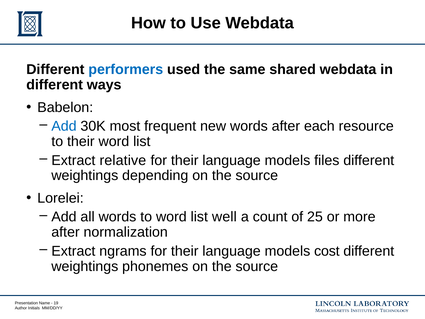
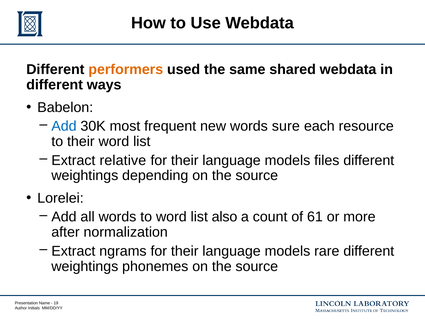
performers colour: blue -> orange
words after: after -> sure
well: well -> also
25: 25 -> 61
cost: cost -> rare
